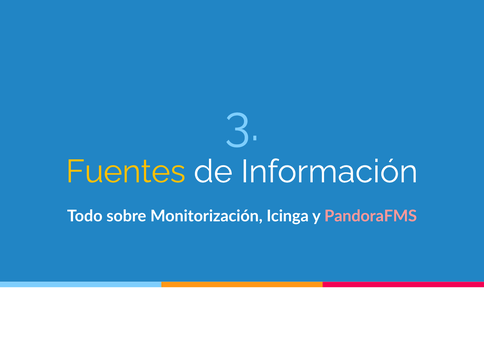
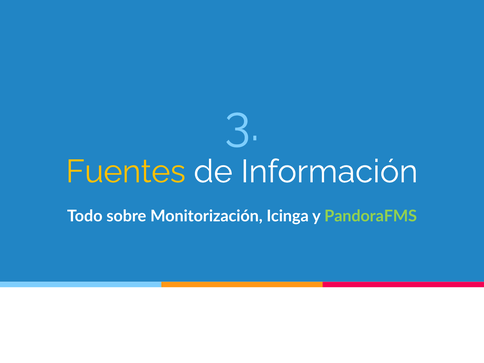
PandoraFMS colour: pink -> light green
